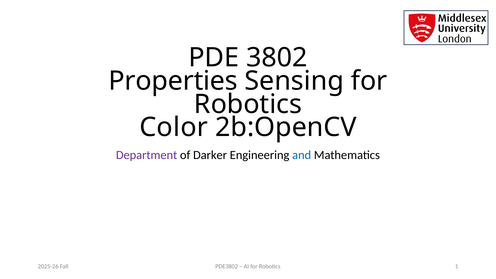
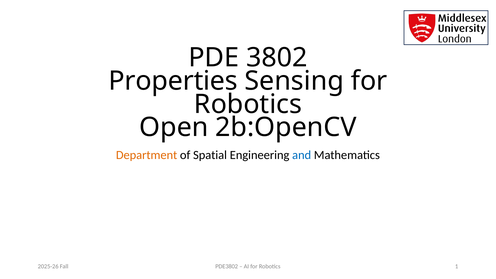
Color: Color -> Open
Department colour: purple -> orange
Darker: Darker -> Spatial
